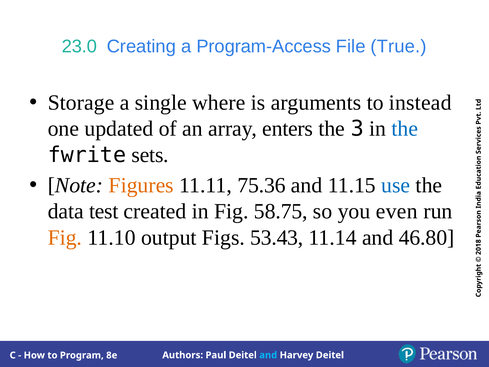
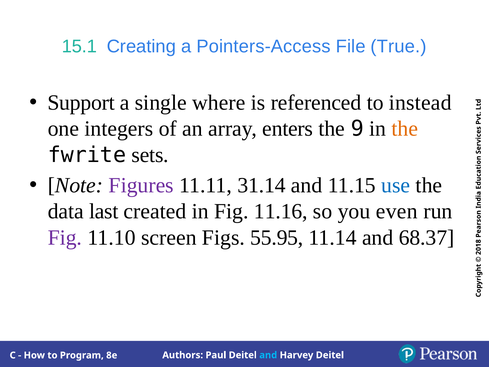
23.0: 23.0 -> 15.1
Program-Access: Program-Access -> Pointers-Access
Storage: Storage -> Support
arguments: arguments -> referenced
updated: updated -> integers
3: 3 -> 9
the at (405, 129) colour: blue -> orange
Figures colour: orange -> purple
75.36: 75.36 -> 31.14
test: test -> last
58.75: 58.75 -> 11.16
Fig at (65, 237) colour: orange -> purple
output: output -> screen
53.43: 53.43 -> 55.95
46.80: 46.80 -> 68.37
